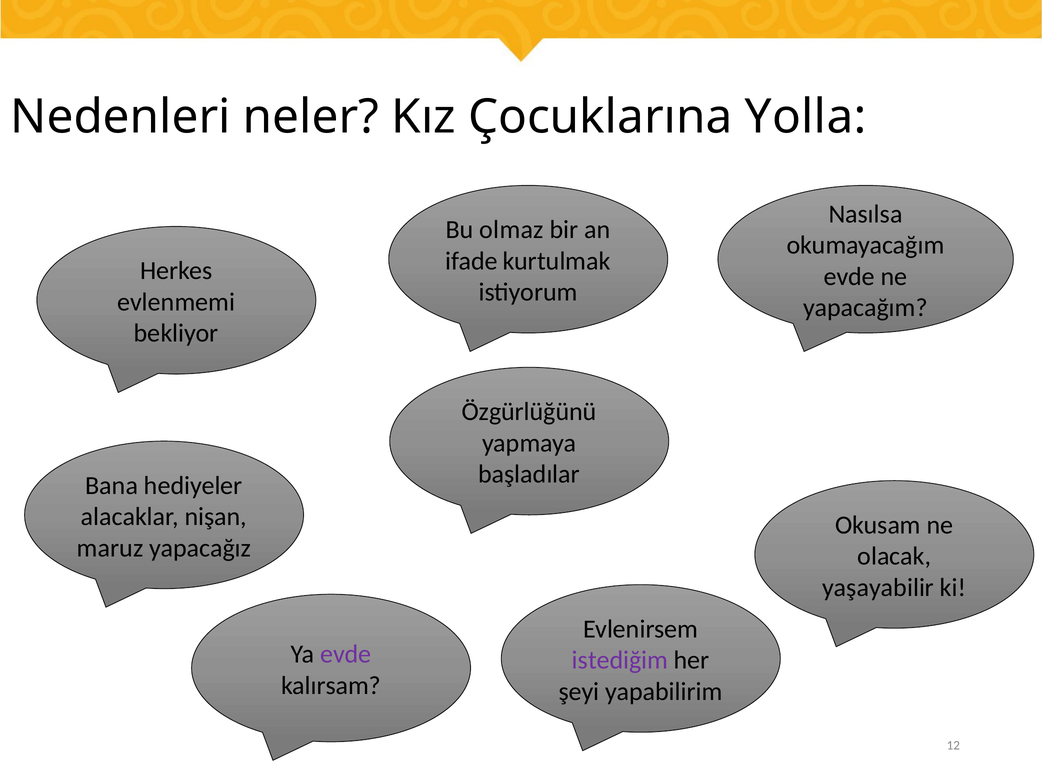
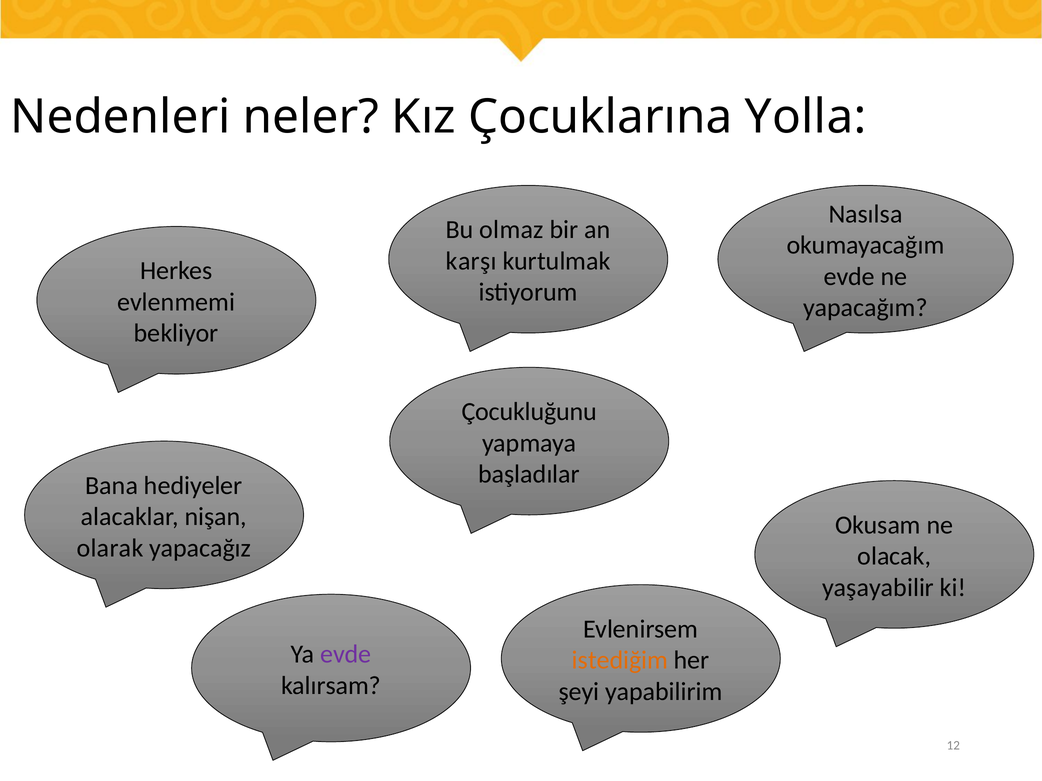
ifade: ifade -> karşı
Özgürlüğünü: Özgürlüğünü -> Çocukluğunu
maruz: maruz -> olarak
istediğim colour: purple -> orange
